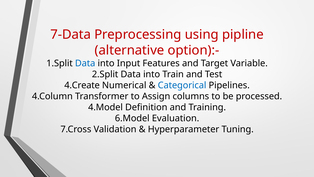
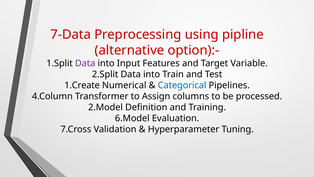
Data at (85, 63) colour: blue -> purple
4.Create: 4.Create -> 1.Create
4.Model: 4.Model -> 2.Model
